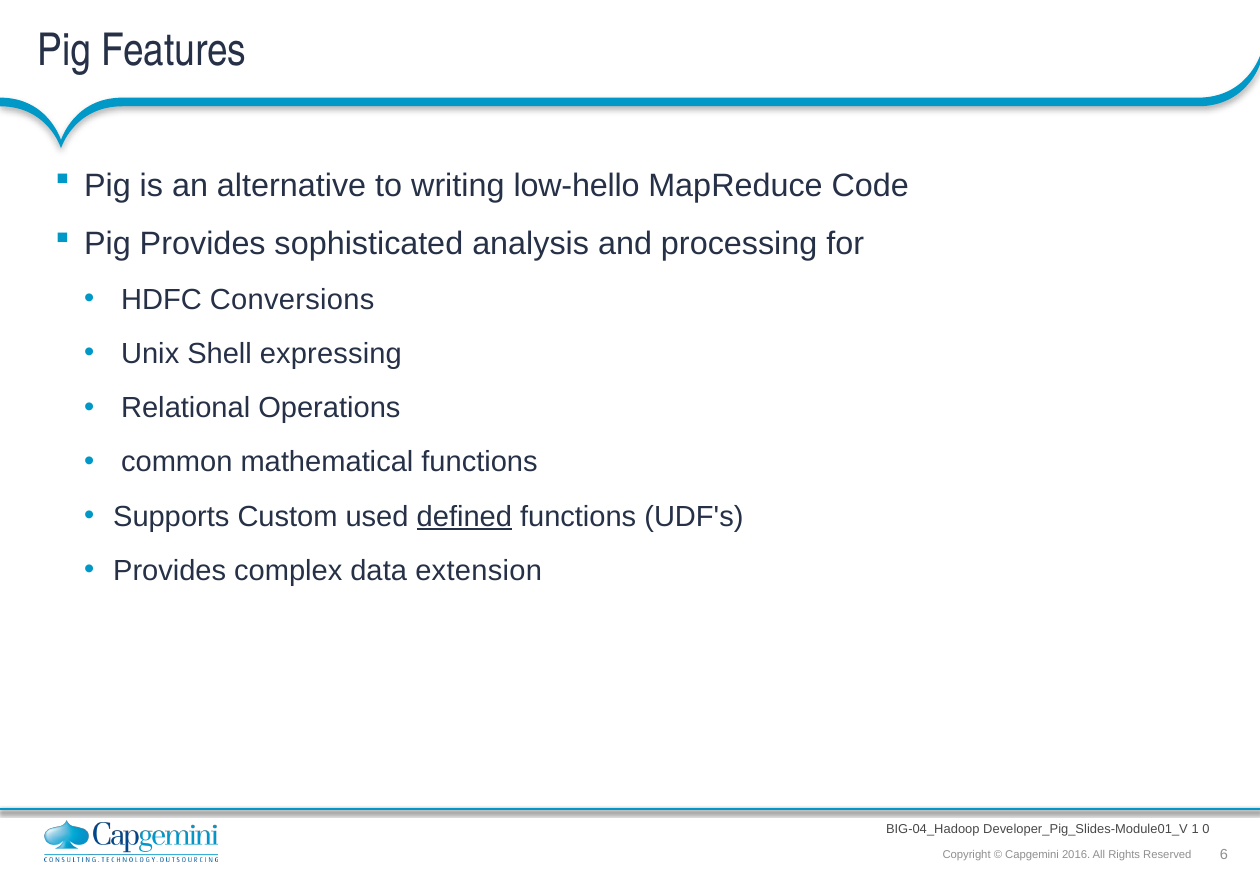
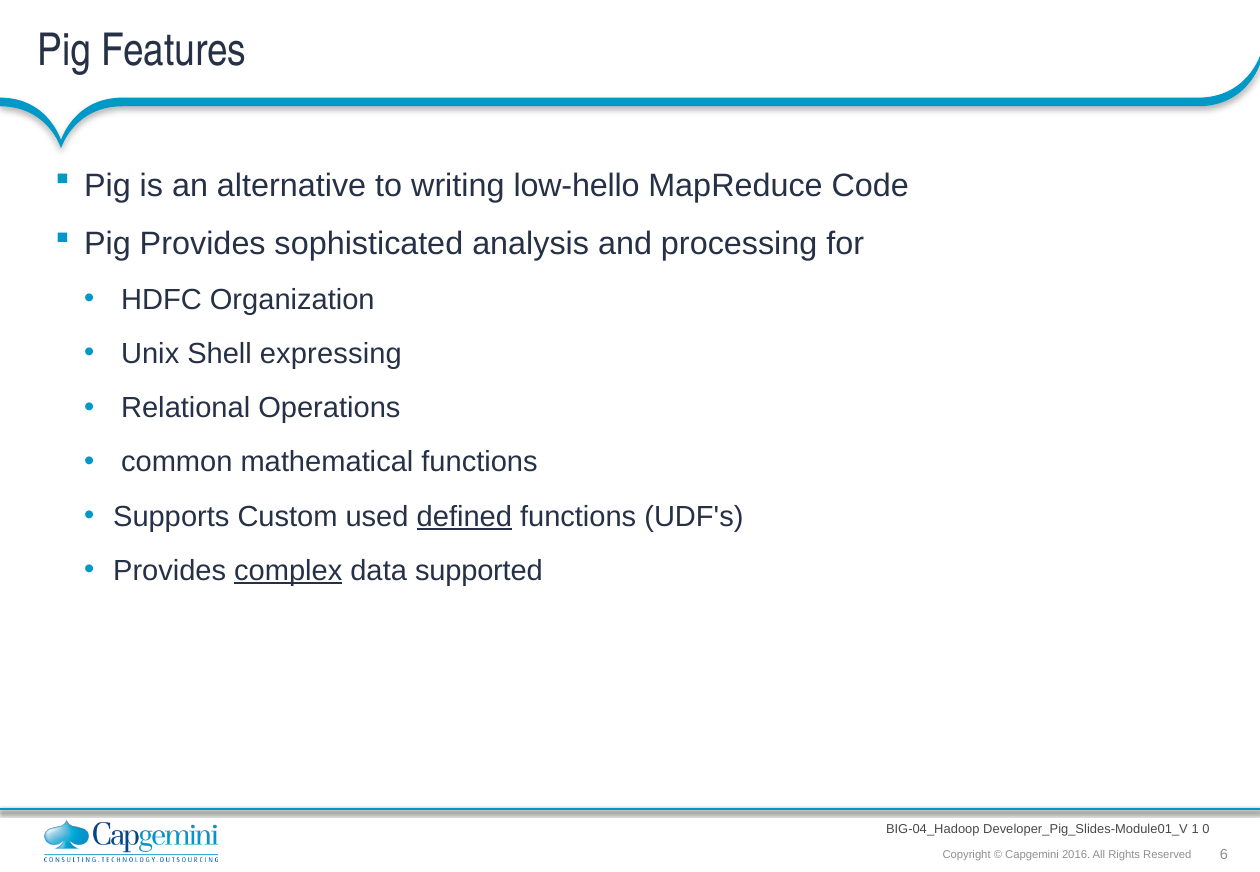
Conversions: Conversions -> Organization
complex underline: none -> present
extension: extension -> supported
